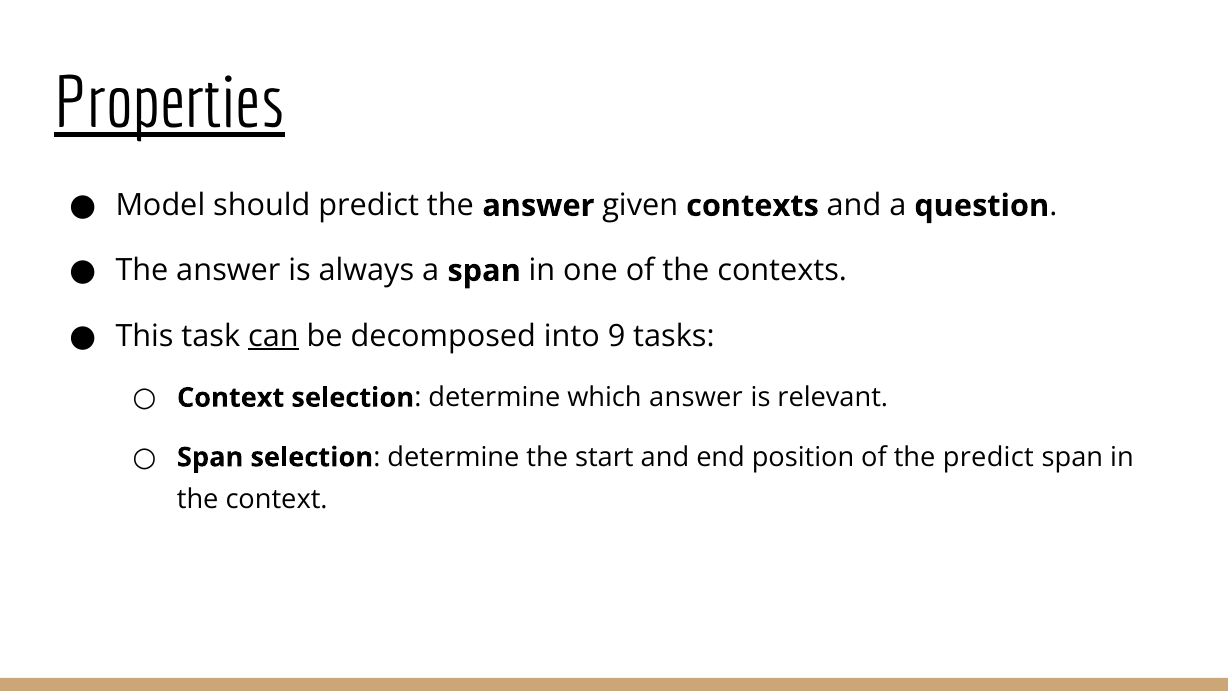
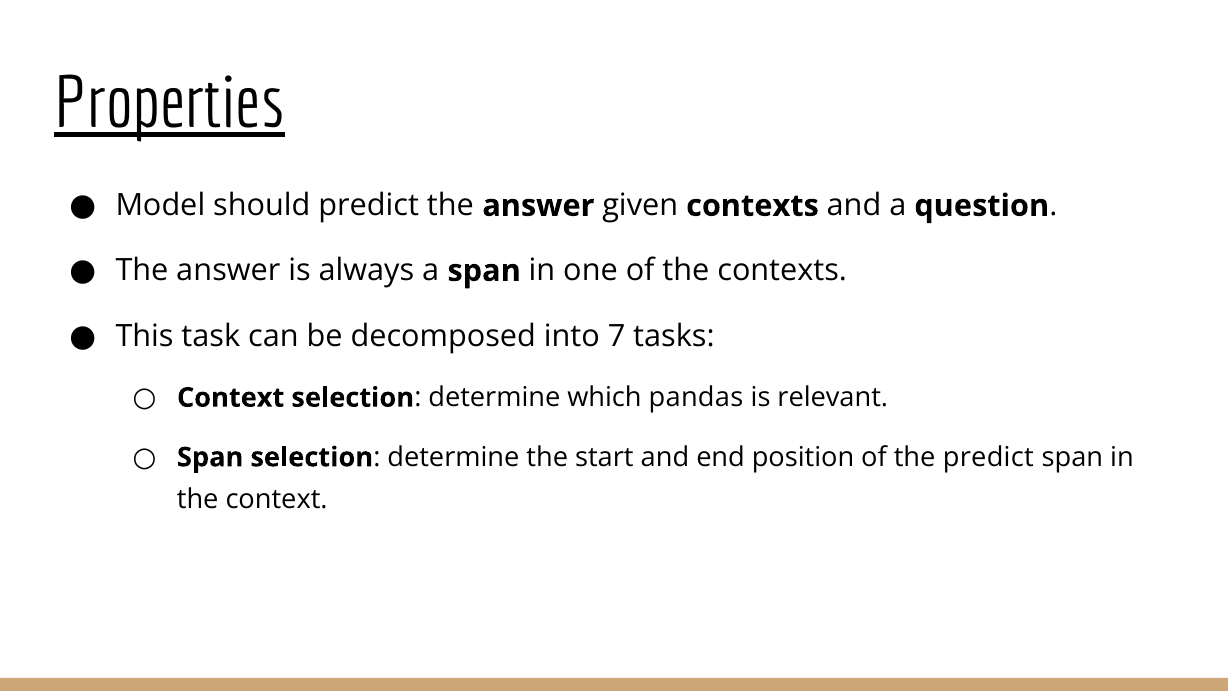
can underline: present -> none
9: 9 -> 7
which answer: answer -> pandas
